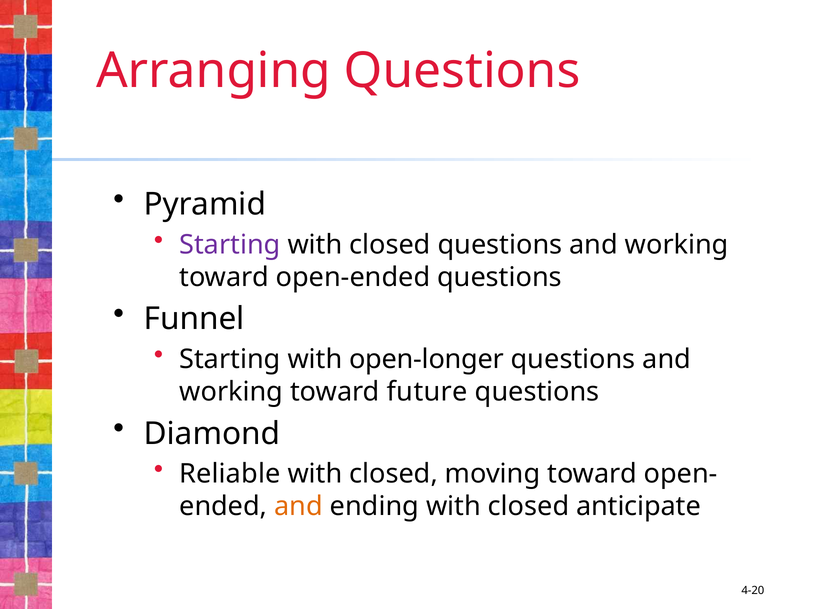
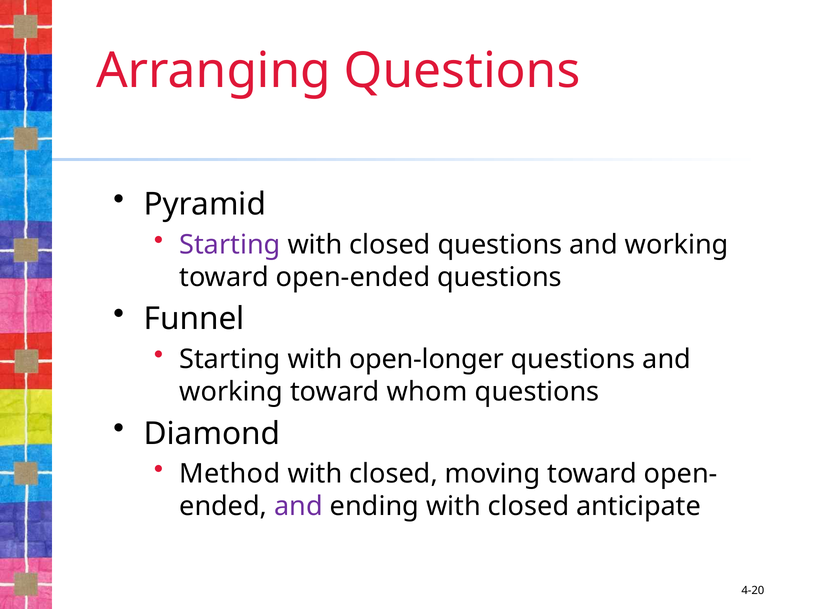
future: future -> whom
Reliable: Reliable -> Method
and at (298, 507) colour: orange -> purple
